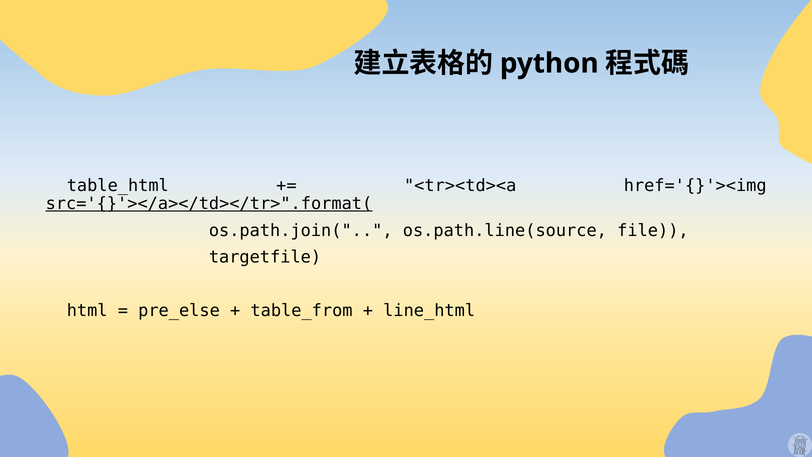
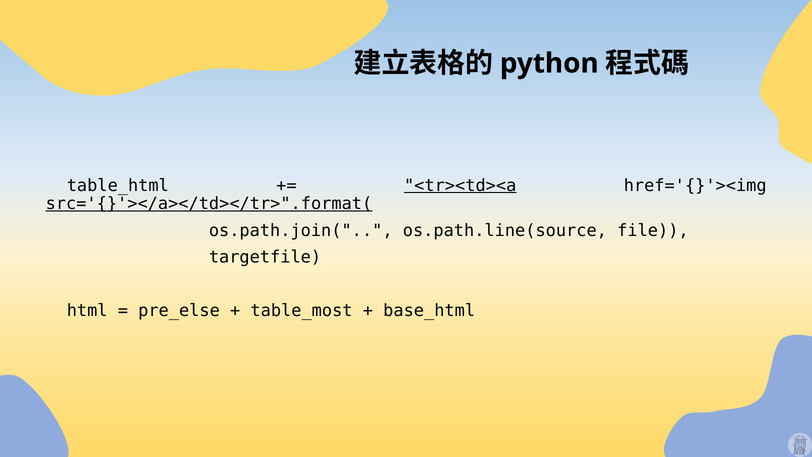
<tr><td><a underline: none -> present
table_from: table_from -> table_most
line_html: line_html -> base_html
